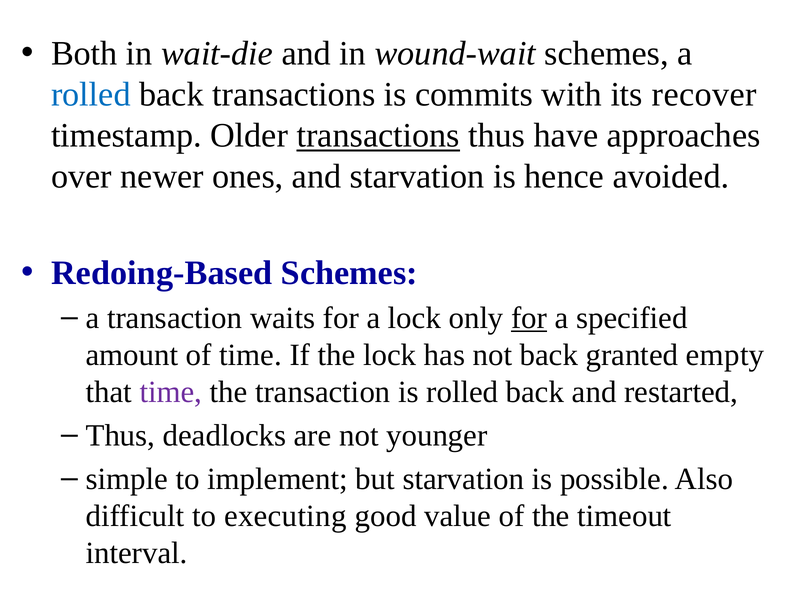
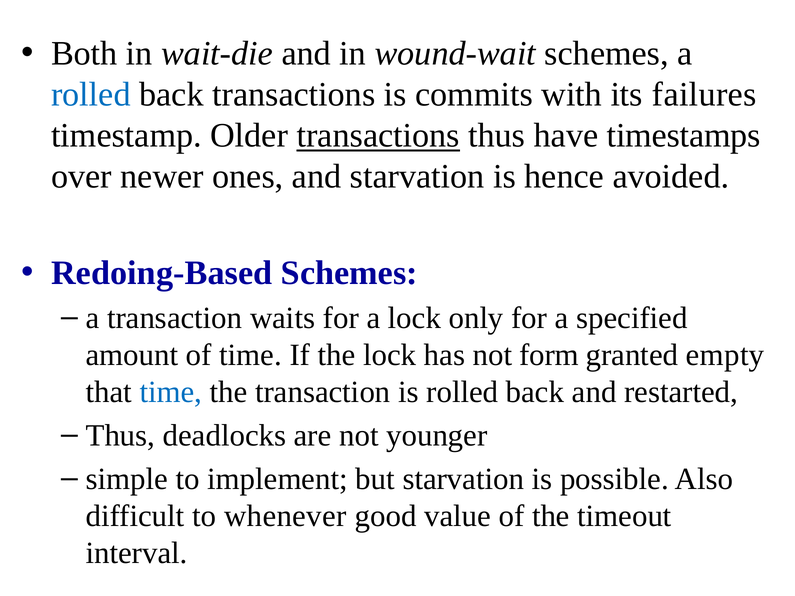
recover: recover -> failures
approaches: approaches -> timestamps
for at (529, 318) underline: present -> none
not back: back -> form
time at (171, 392) colour: purple -> blue
executing: executing -> whenever
